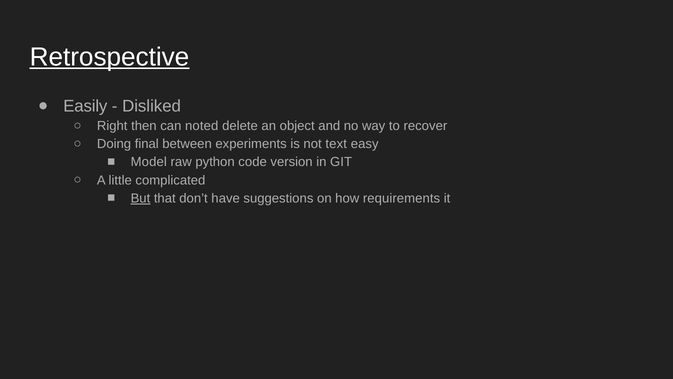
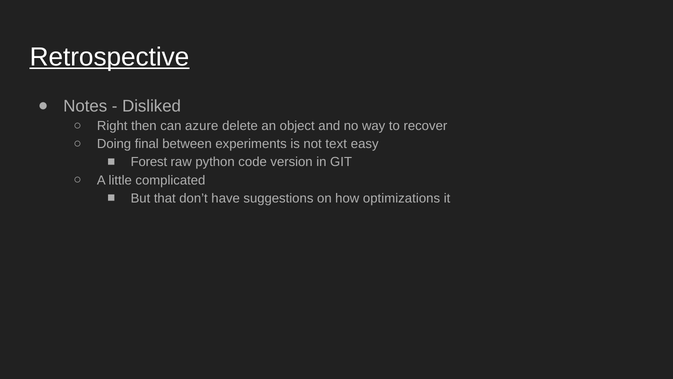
Easily: Easily -> Notes
noted: noted -> azure
Model: Model -> Forest
But underline: present -> none
requirements: requirements -> optimizations
